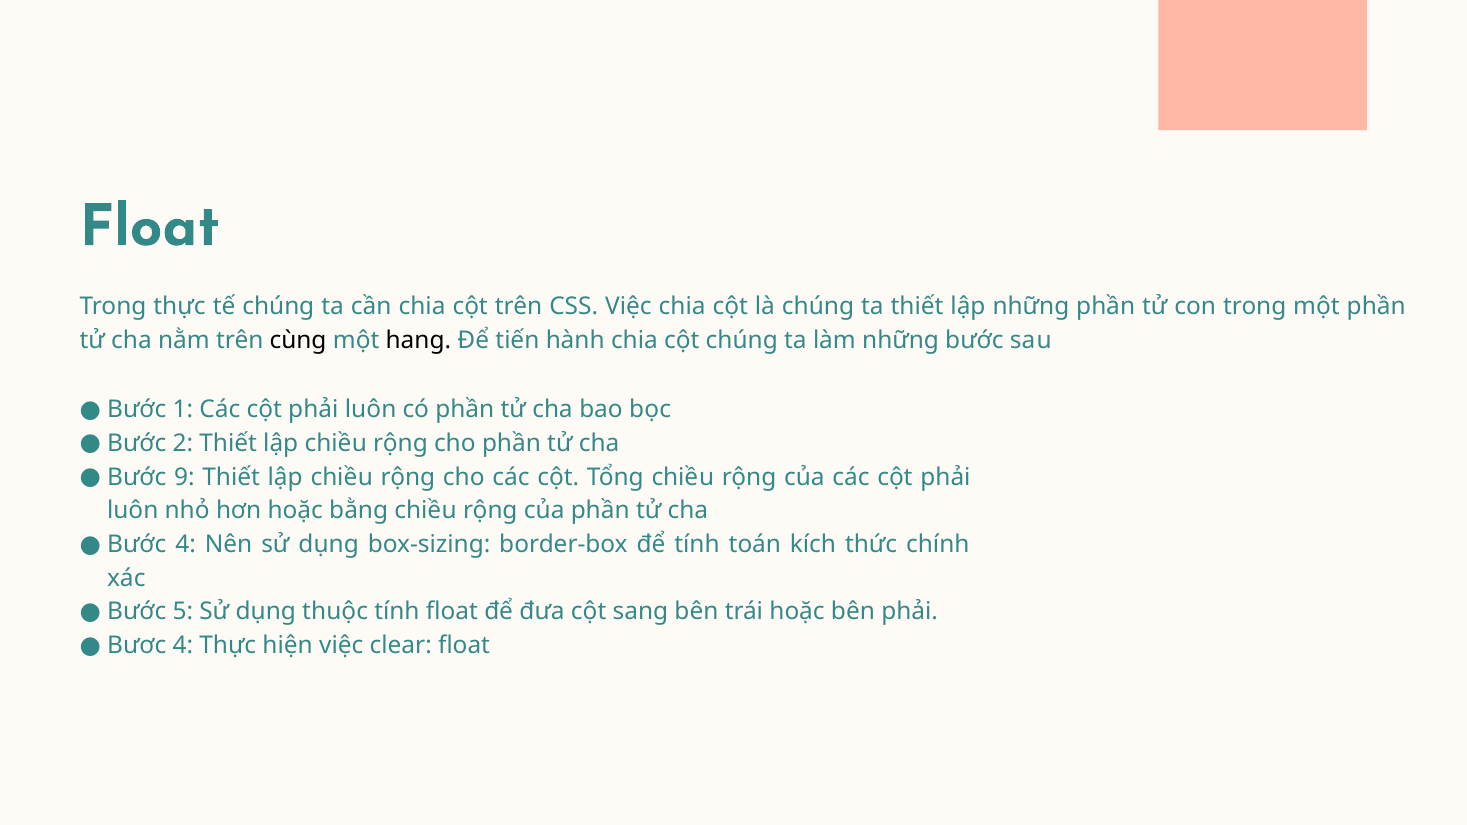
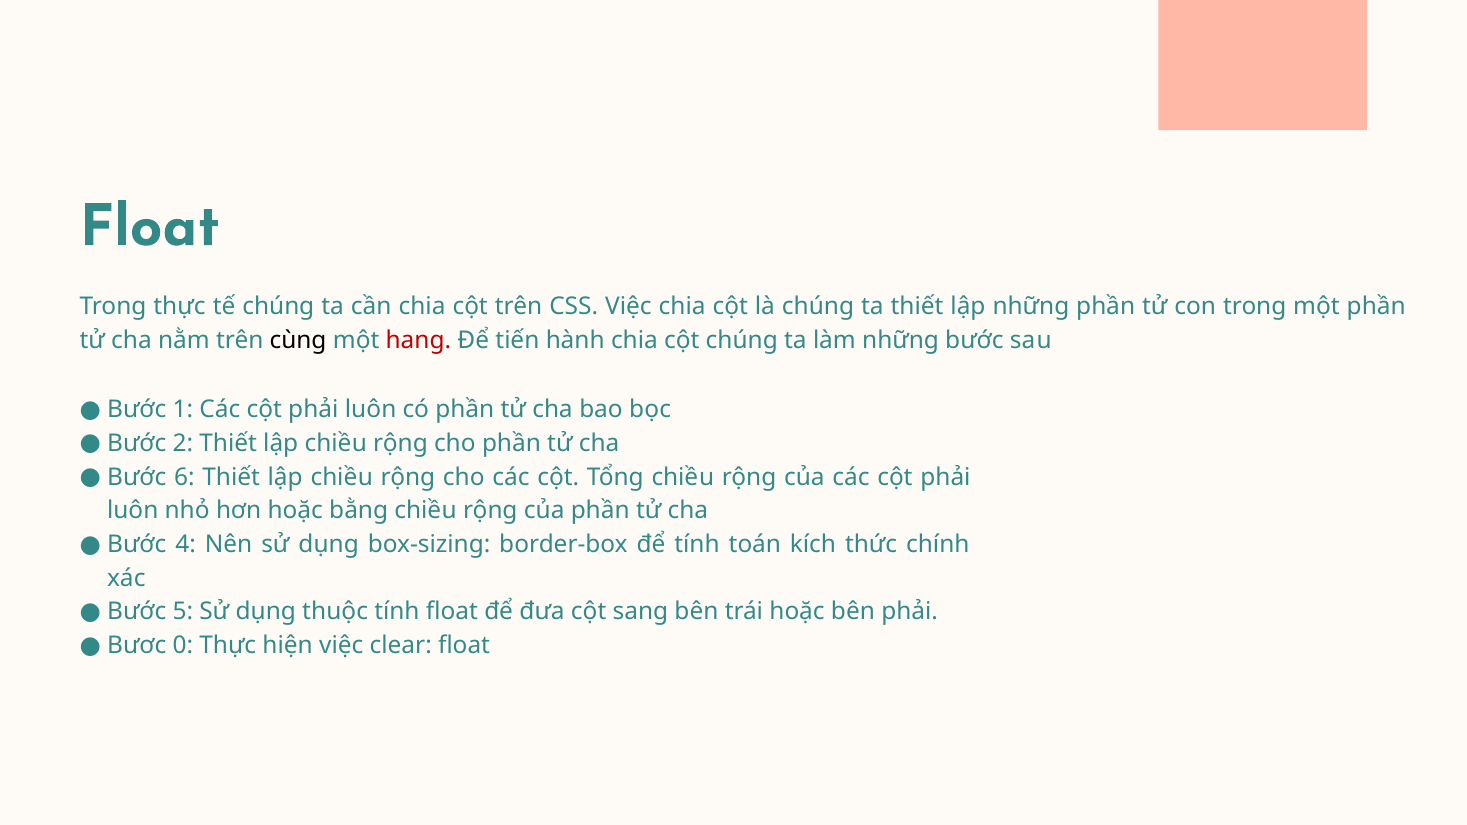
hang colour: black -> red
9: 9 -> 6
Bươc 4: 4 -> 0
